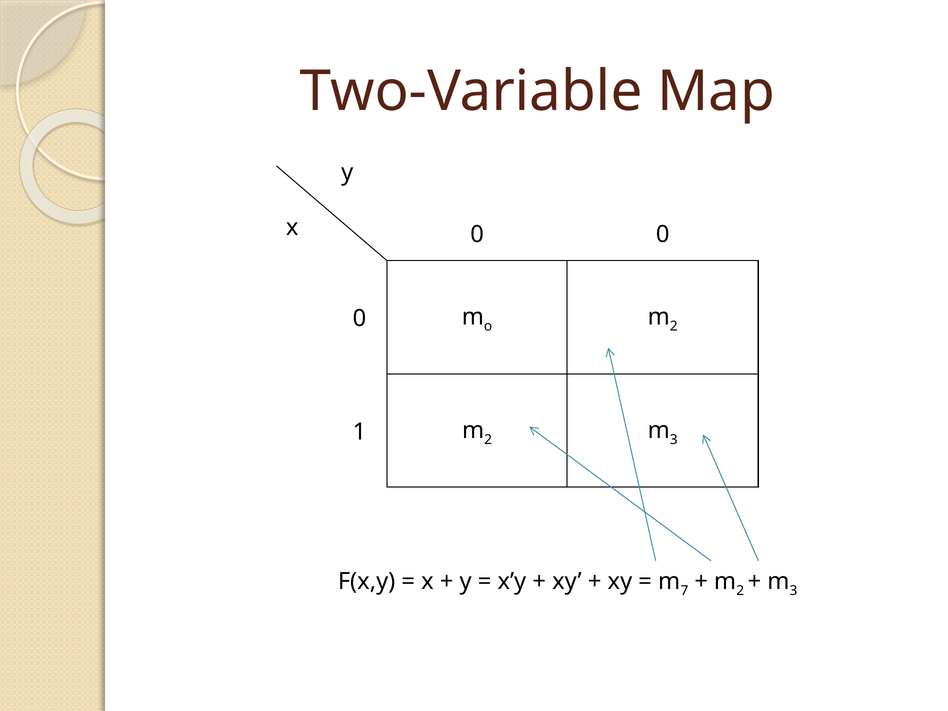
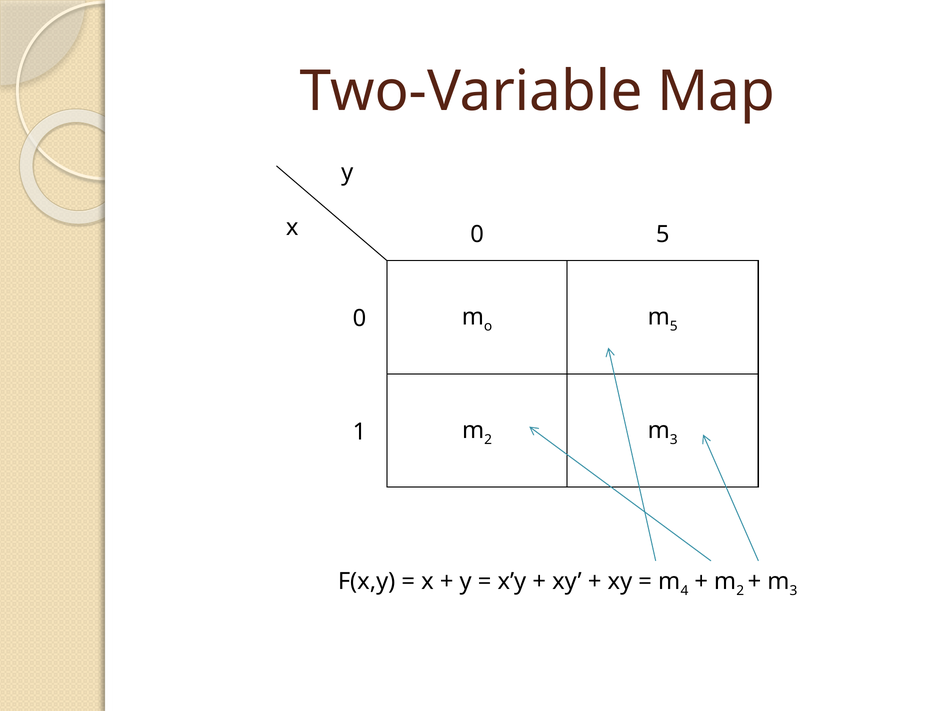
x 0 0: 0 -> 5
2 at (674, 326): 2 -> 5
7: 7 -> 4
